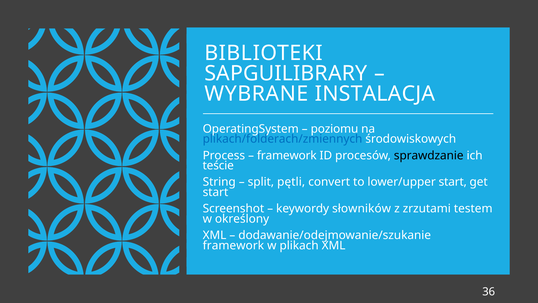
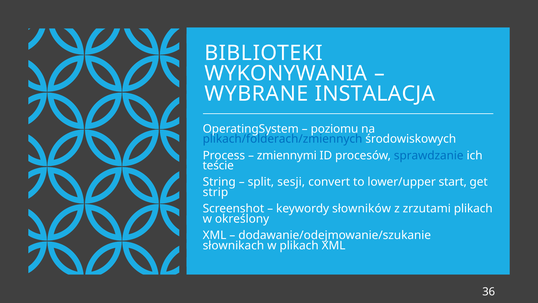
SAPGUILIBRARY: SAPGUILIBRARY -> WYKONYWANIA
framework at (287, 155): framework -> zmiennymi
sprawdzanie colour: black -> blue
pętli: pętli -> sesji
start at (215, 192): start -> strip
zrzutami testem: testem -> plikach
framework at (233, 245): framework -> słownikach
